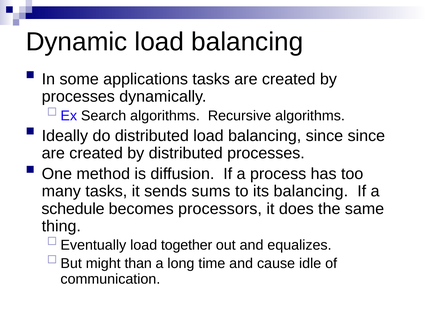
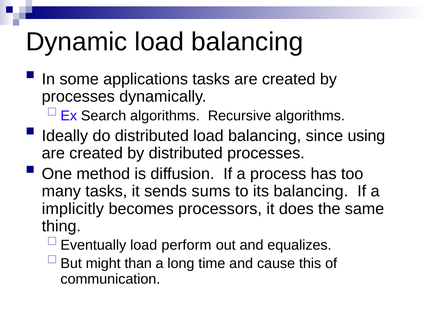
since since: since -> using
schedule: schedule -> implicitly
together: together -> perform
idle: idle -> this
